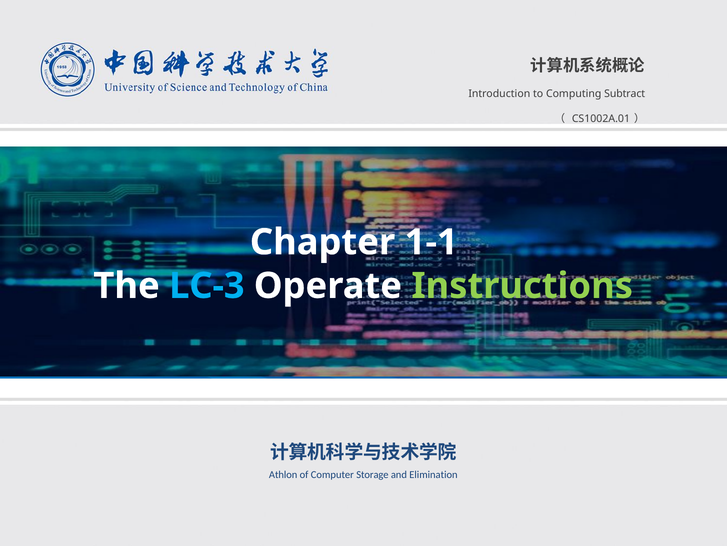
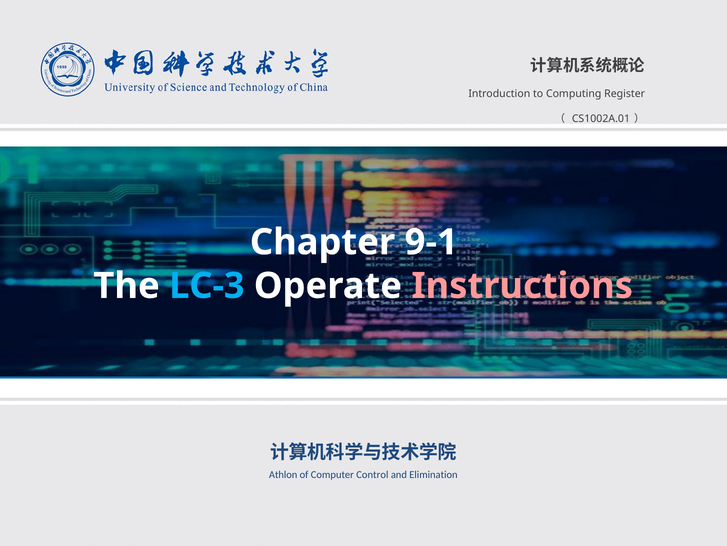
Subtract: Subtract -> Register
1-1: 1-1 -> 9-1
Instructions colour: light green -> pink
Storage: Storage -> Control
